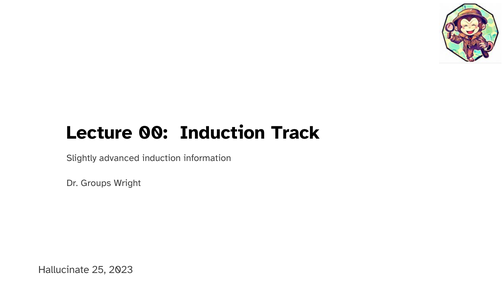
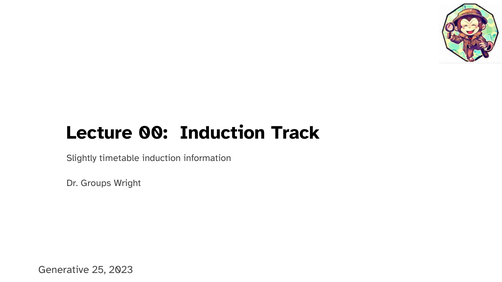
advanced: advanced -> timetable
Hallucinate: Hallucinate -> Generative
